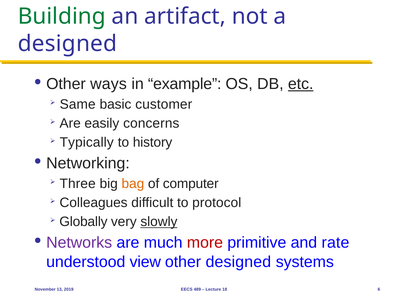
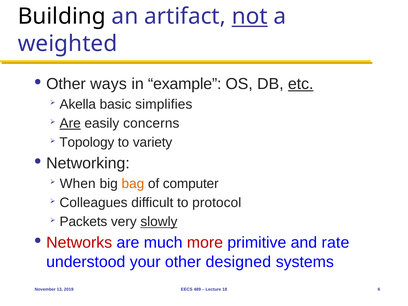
Building colour: green -> black
not underline: none -> present
designed at (67, 44): designed -> weighted
Same: Same -> Akella
customer: customer -> simplifies
Are at (70, 123) underline: none -> present
Typically: Typically -> Topology
history: history -> variety
Three: Three -> When
Globally: Globally -> Packets
Networks colour: purple -> red
view: view -> your
